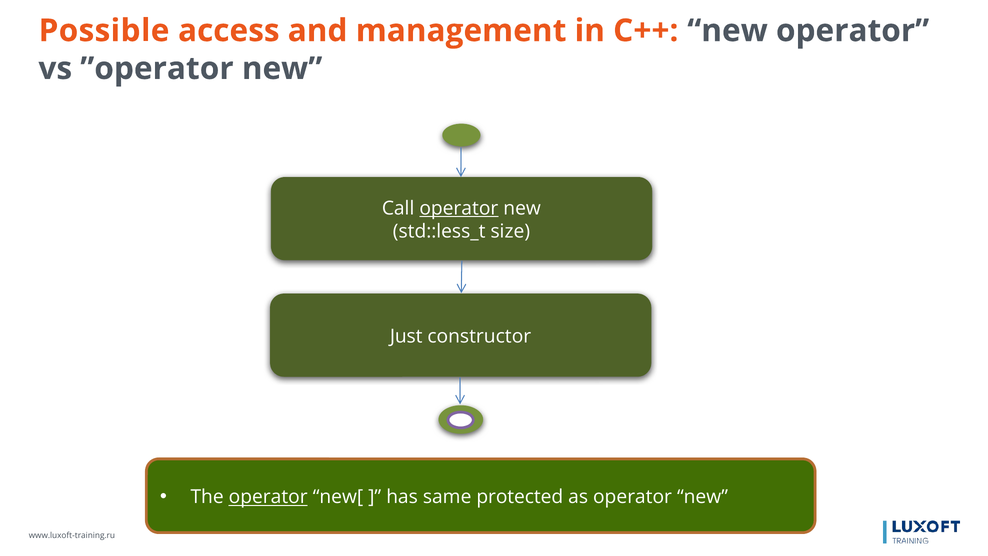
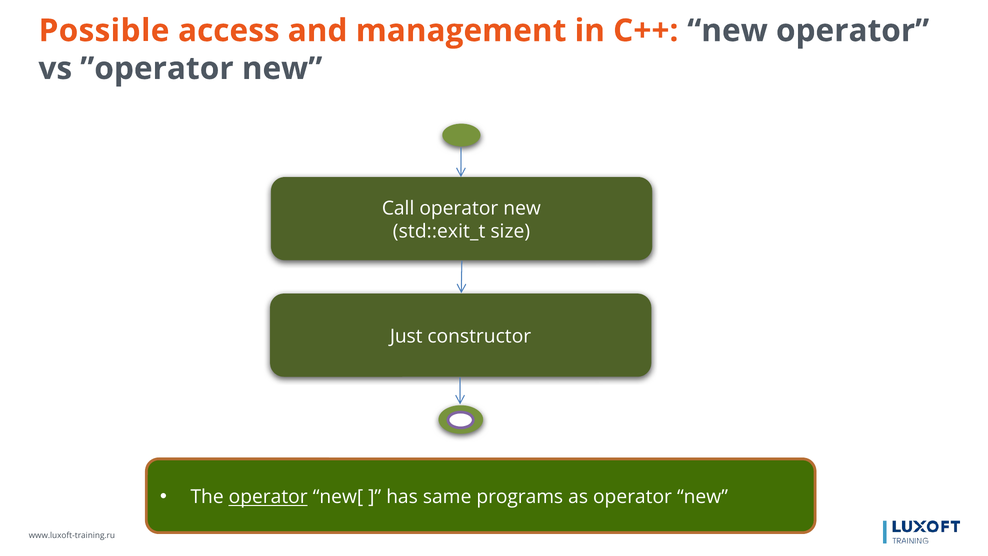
operator at (459, 208) underline: present -> none
std::less_t: std::less_t -> std::exit_t
protected: protected -> programs
